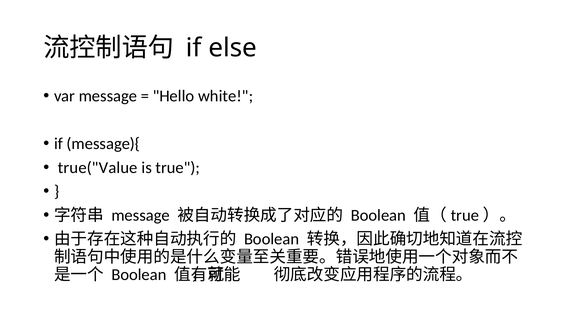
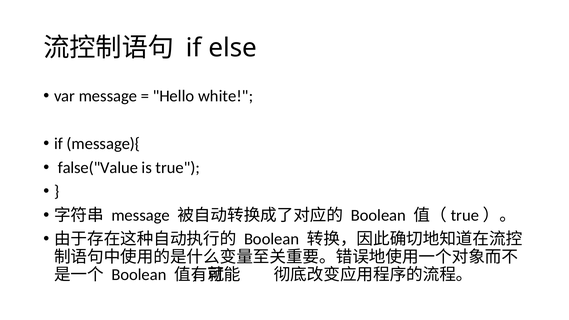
true("Value: true("Value -> false("Value
